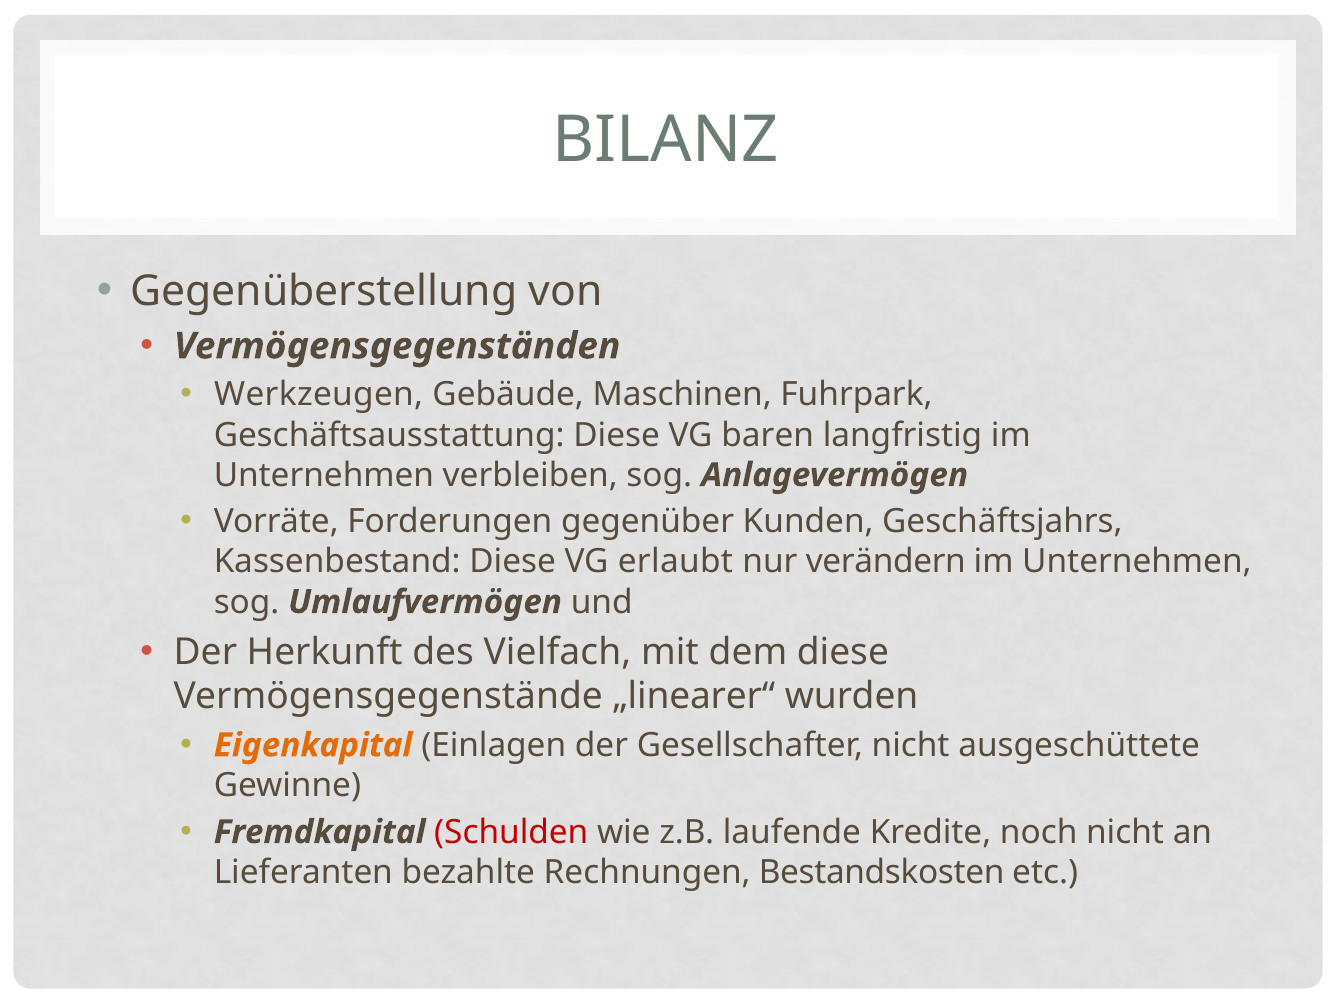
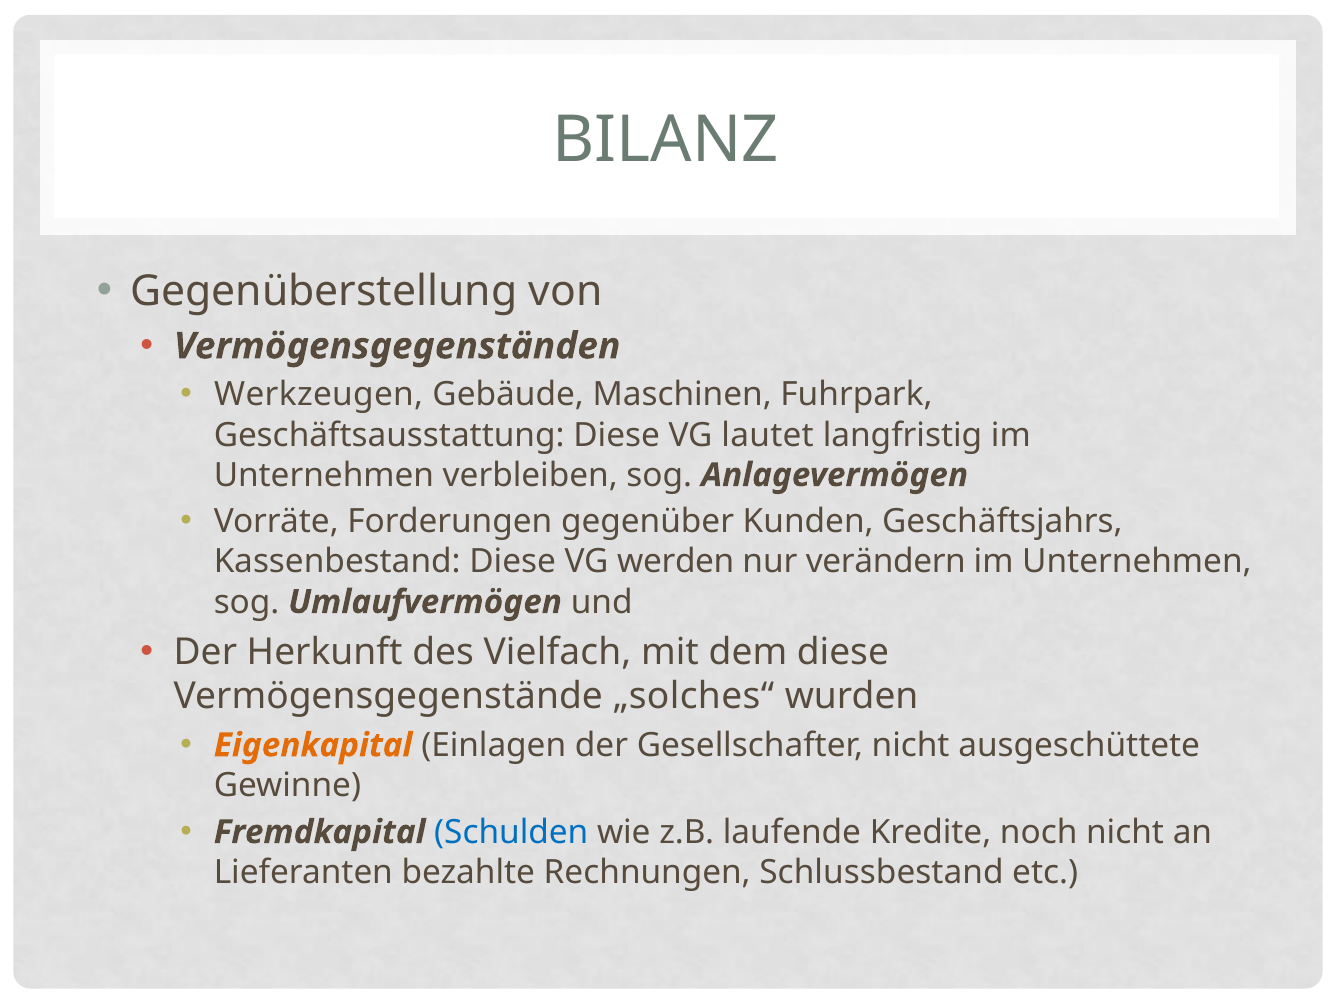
baren: baren -> lautet
erlaubt: erlaubt -> werden
„linearer“: „linearer“ -> „solches“
Schulden colour: red -> blue
Bestandskosten: Bestandskosten -> Schlussbestand
